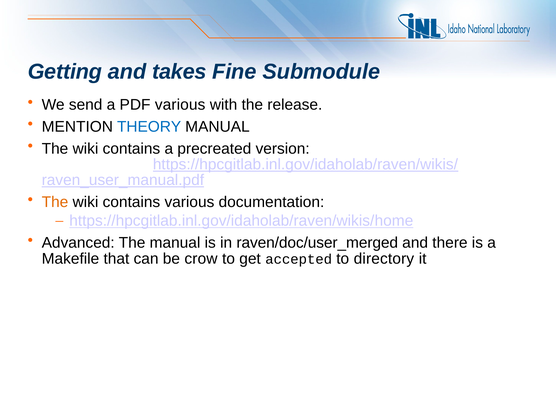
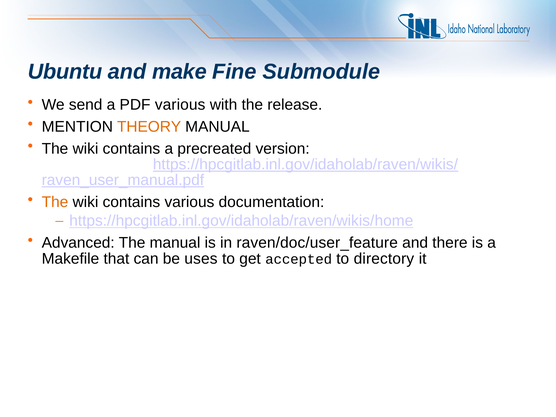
Getting: Getting -> Ubuntu
takes: takes -> make
THEORY colour: blue -> orange
raven/doc/user_merged: raven/doc/user_merged -> raven/doc/user_feature
crow: crow -> uses
